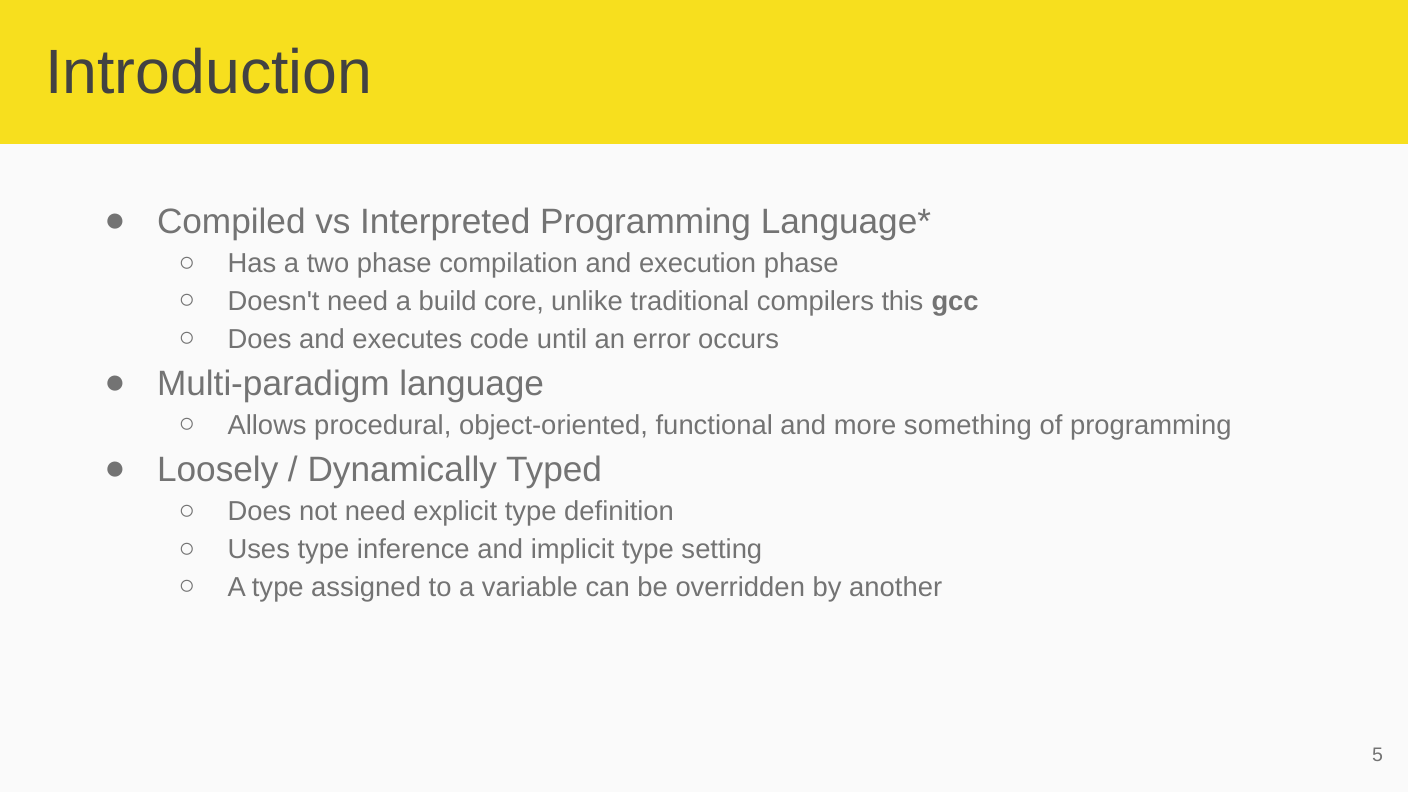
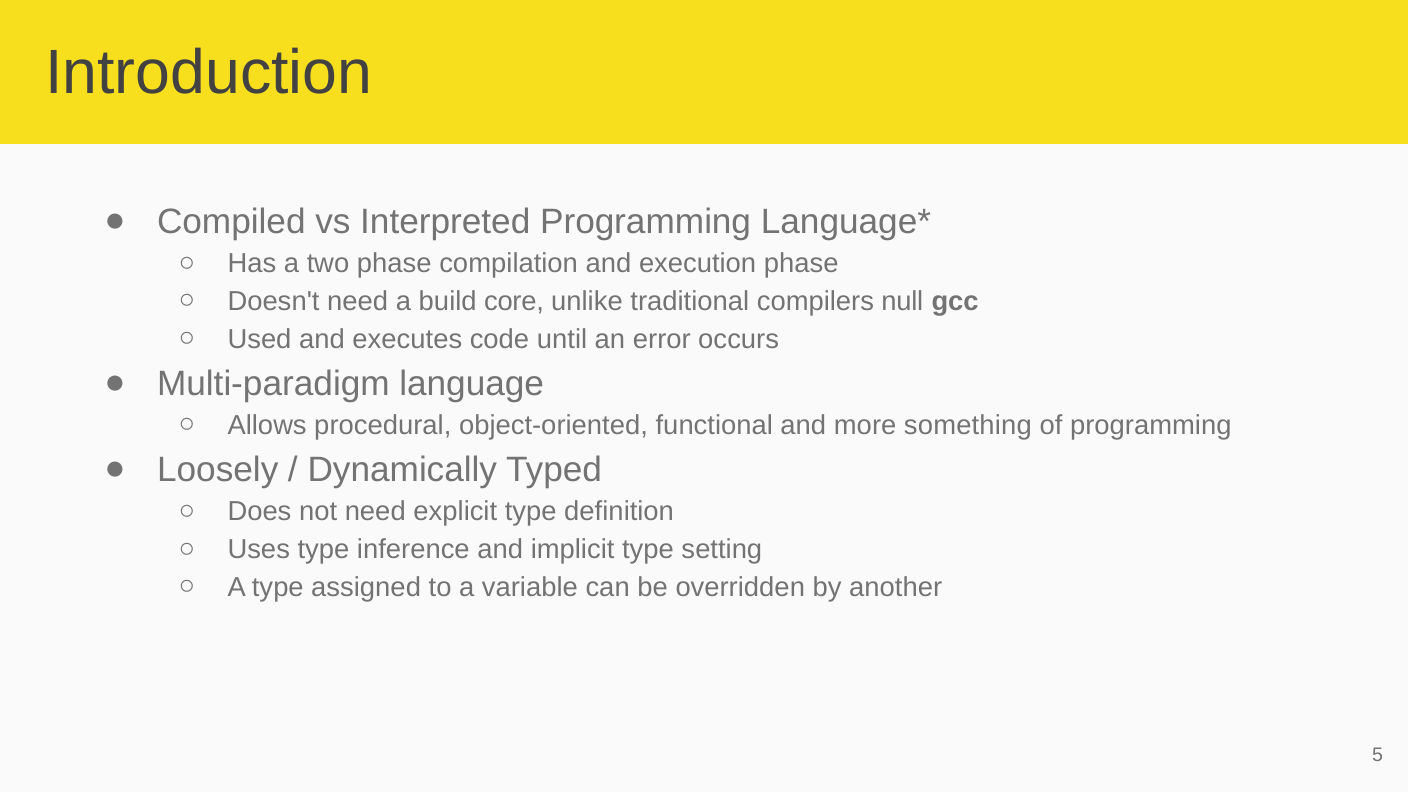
this: this -> null
Does at (259, 339): Does -> Used
